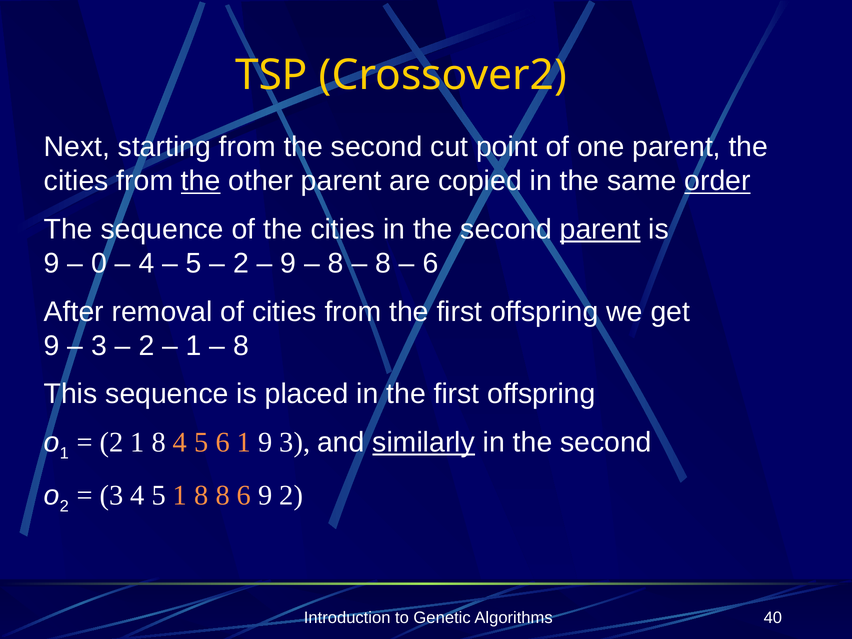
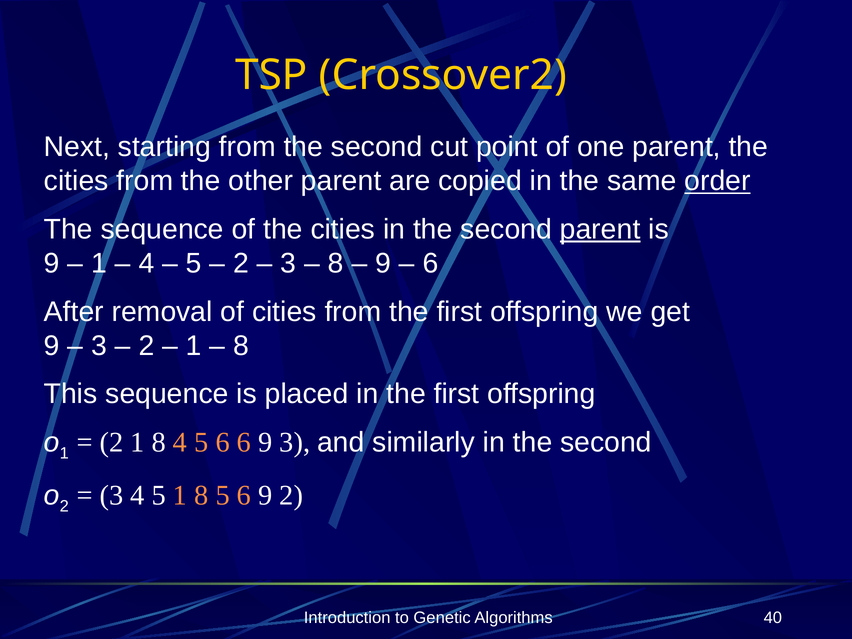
the at (201, 181) underline: present -> none
0 at (99, 263): 0 -> 1
9 at (288, 263): 9 -> 3
8 at (383, 263): 8 -> 9
6 1: 1 -> 6
similarly underline: present -> none
8 8: 8 -> 5
